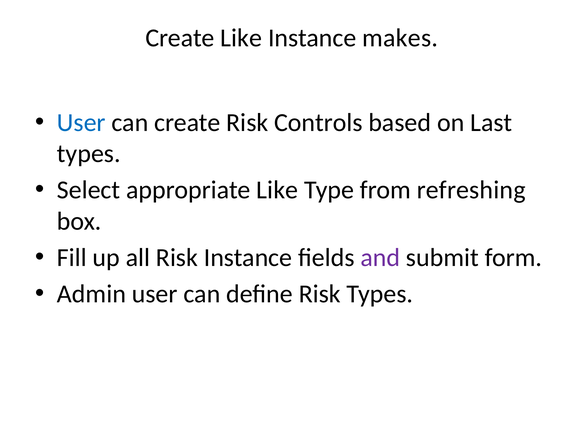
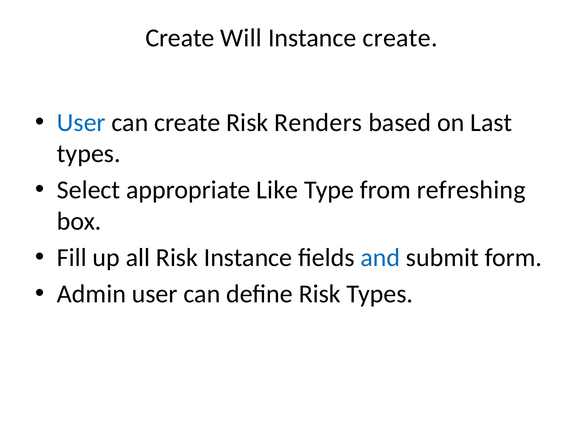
Create Like: Like -> Will
Instance makes: makes -> create
Controls: Controls -> Renders
and colour: purple -> blue
